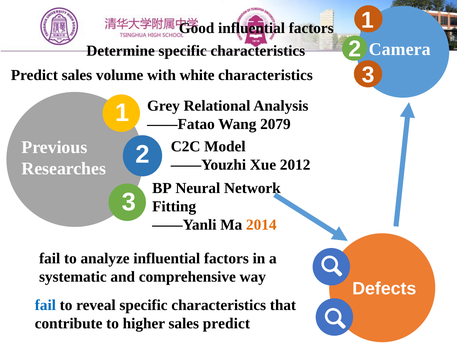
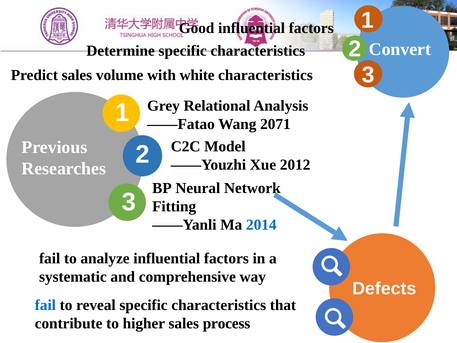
Camera: Camera -> Convert
2079: 2079 -> 2071
2014 colour: orange -> blue
sales predict: predict -> process
